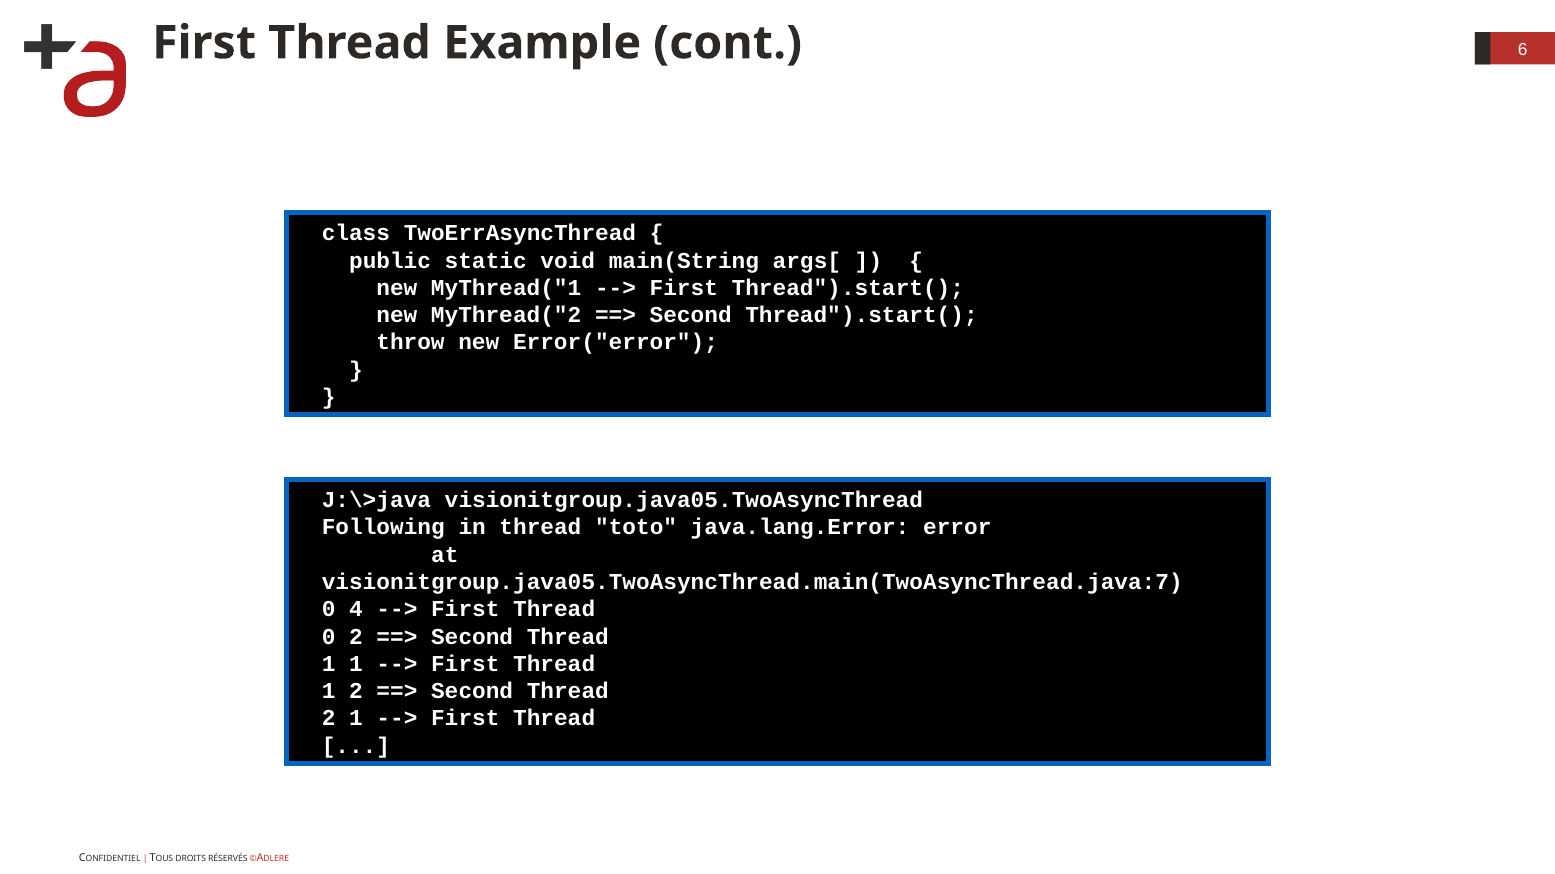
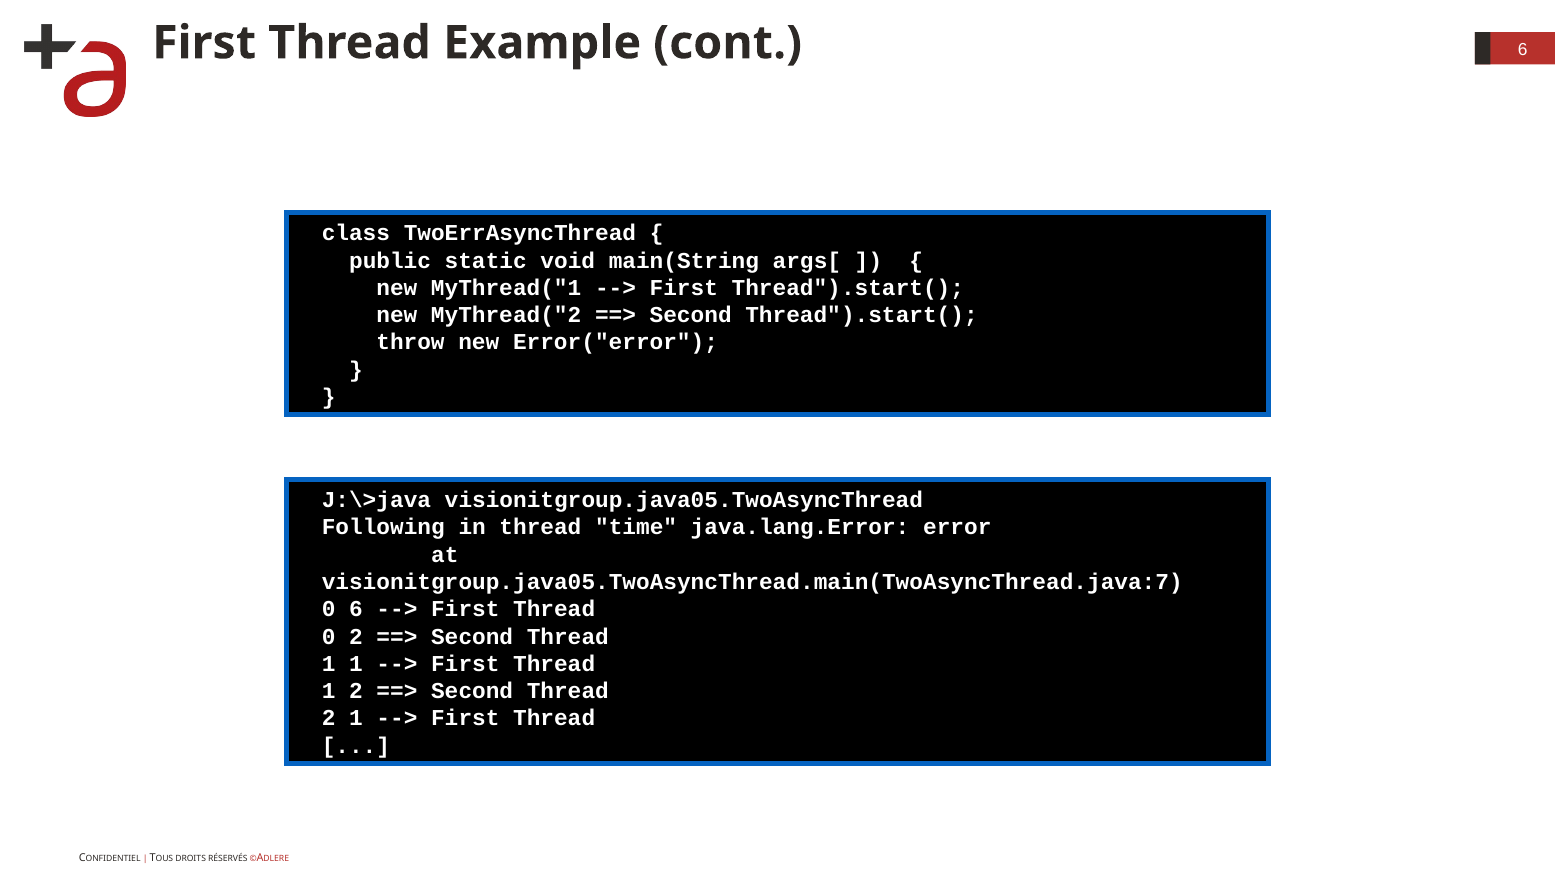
toto: toto -> time
0 4: 4 -> 6
